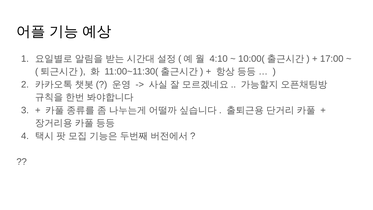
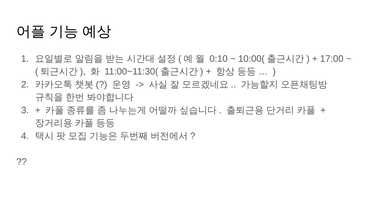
4:10: 4:10 -> 0:10
